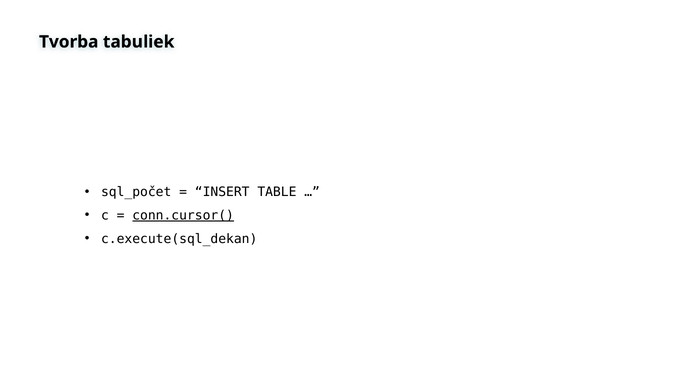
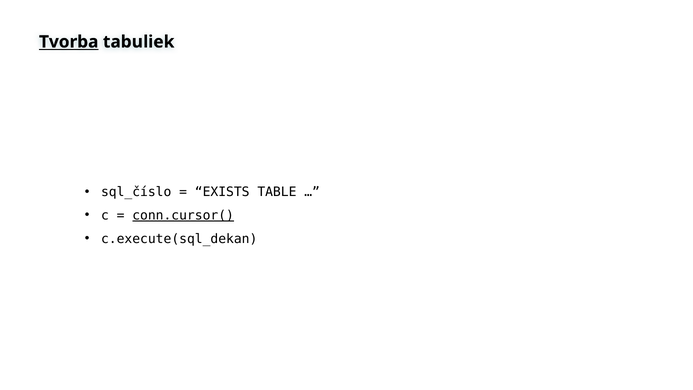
Tvorba underline: none -> present
sql_počet: sql_počet -> sql_číslo
INSERT: INSERT -> EXISTS
